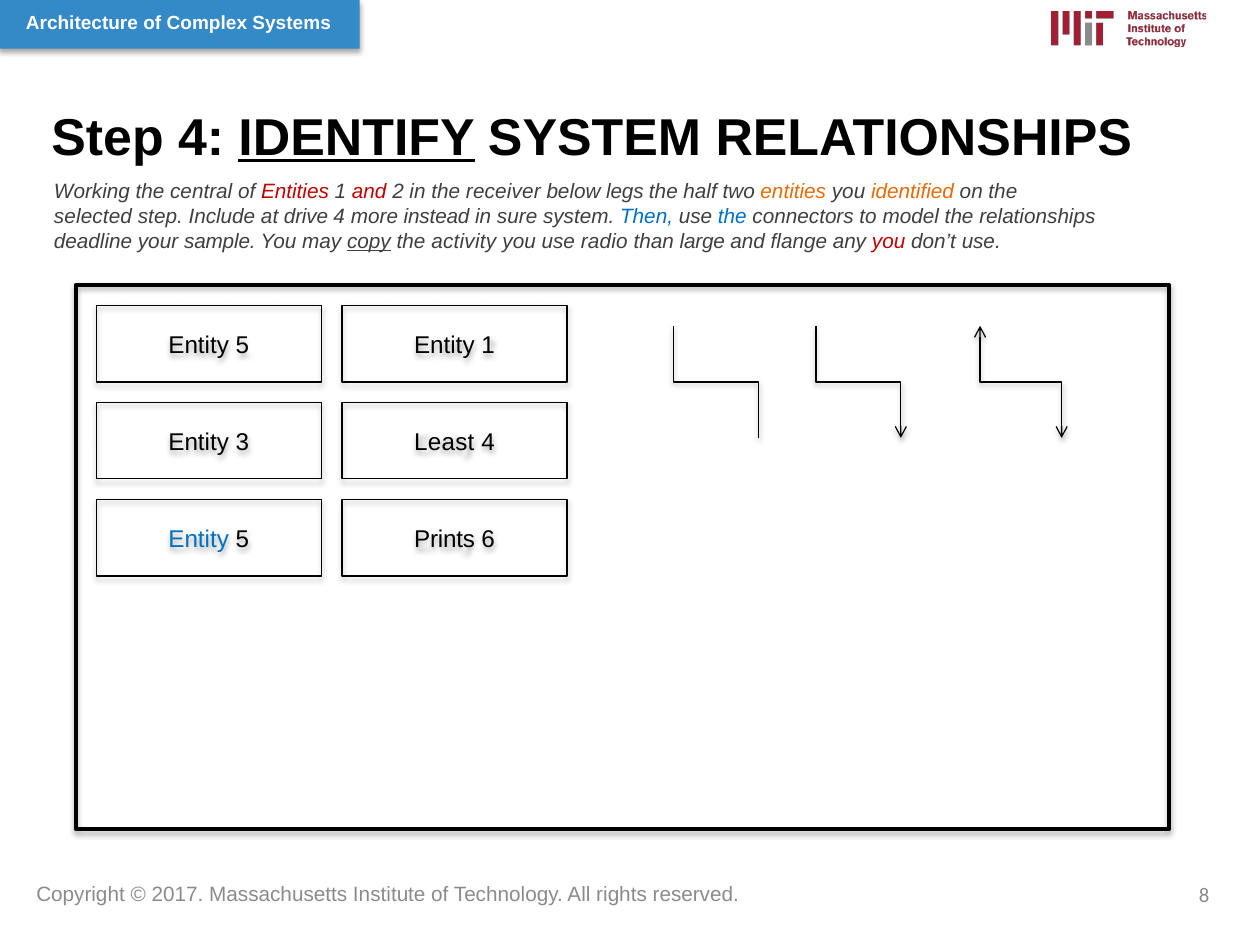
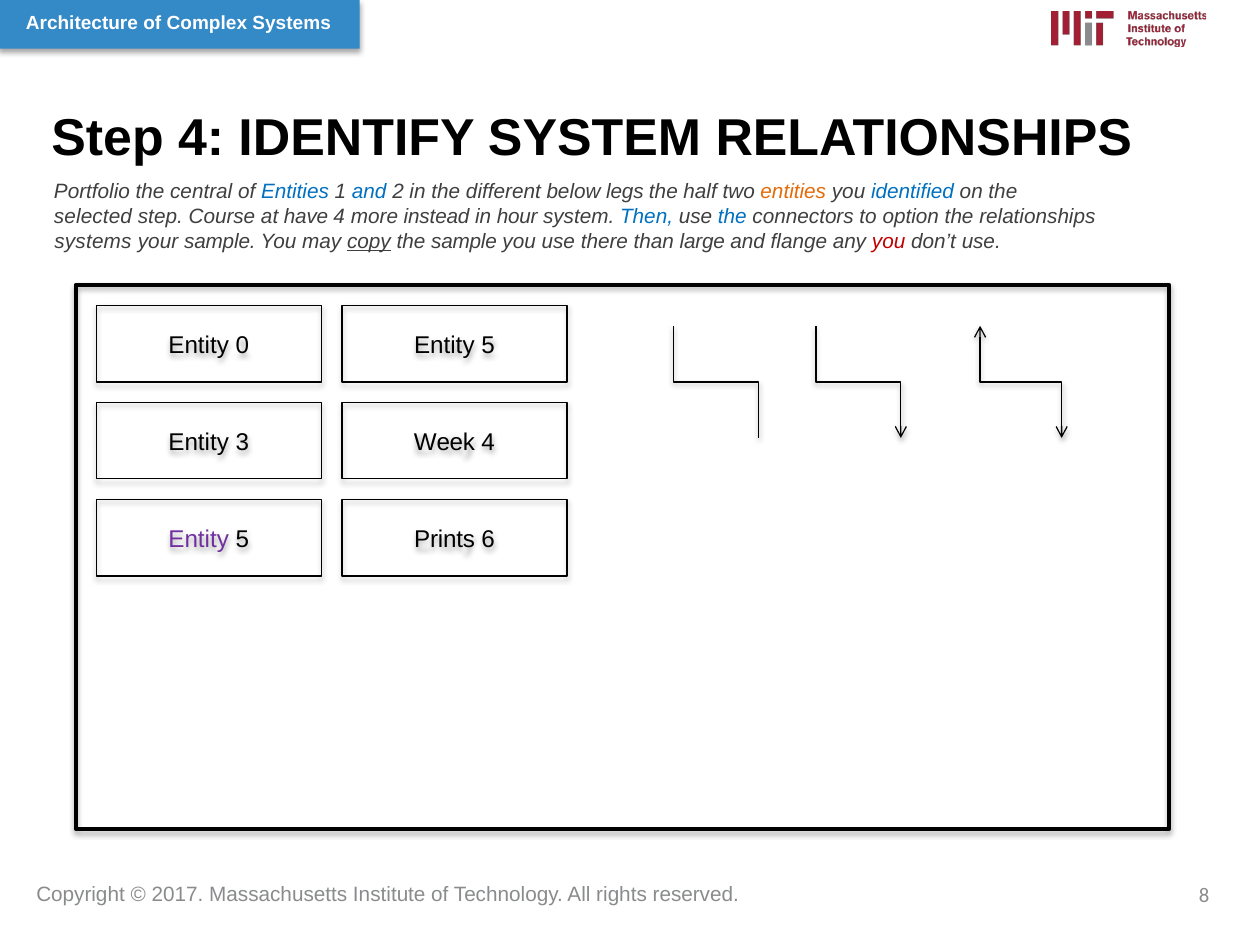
IDENTIFY underline: present -> none
Working: Working -> Portfolio
Entities at (295, 192) colour: red -> blue
and at (369, 192) colour: red -> blue
receiver: receiver -> different
identified colour: orange -> blue
Include: Include -> Course
drive: drive -> have
sure: sure -> hour
model: model -> option
deadline at (93, 242): deadline -> systems
the activity: activity -> sample
radio: radio -> there
5 at (242, 346): 5 -> 0
1 at (488, 346): 1 -> 5
Least: Least -> Week
Entity at (199, 540) colour: blue -> purple
